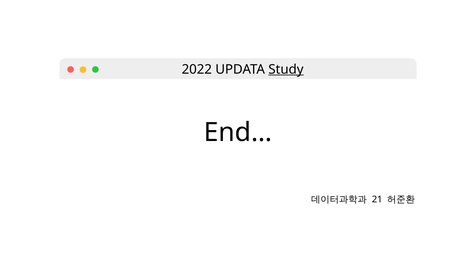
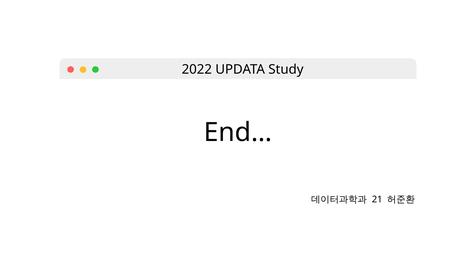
Study underline: present -> none
